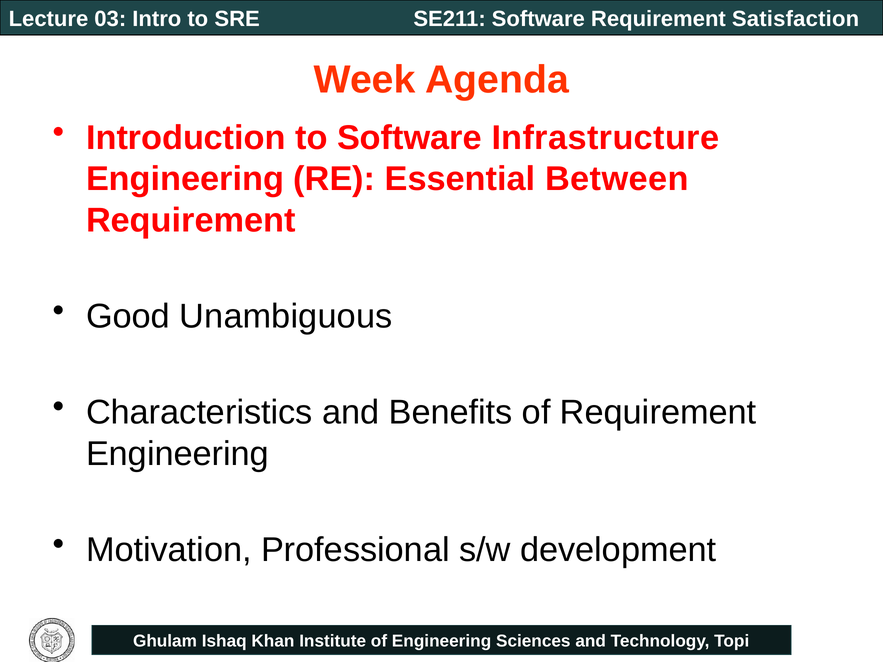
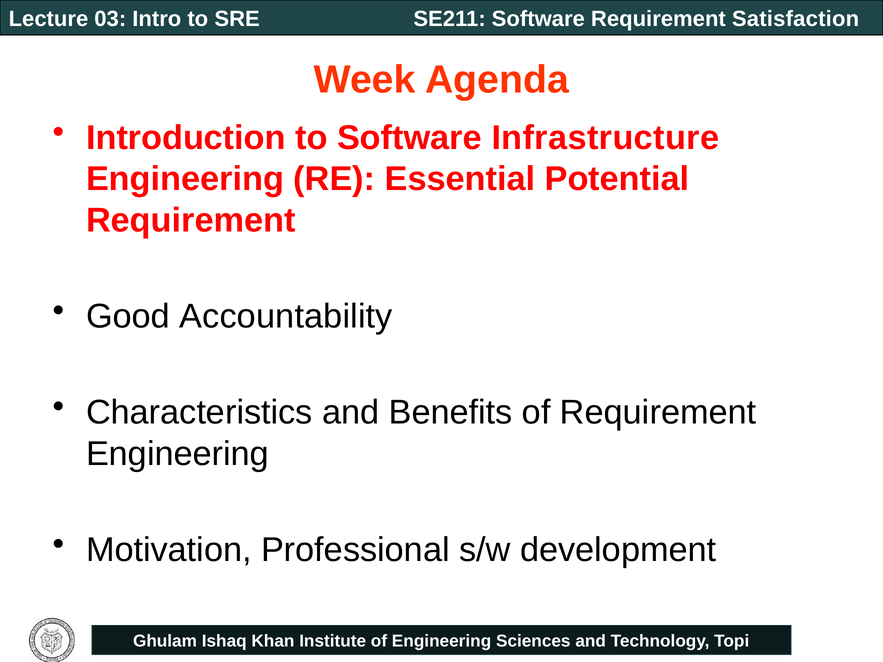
Between: Between -> Potential
Unambiguous: Unambiguous -> Accountability
